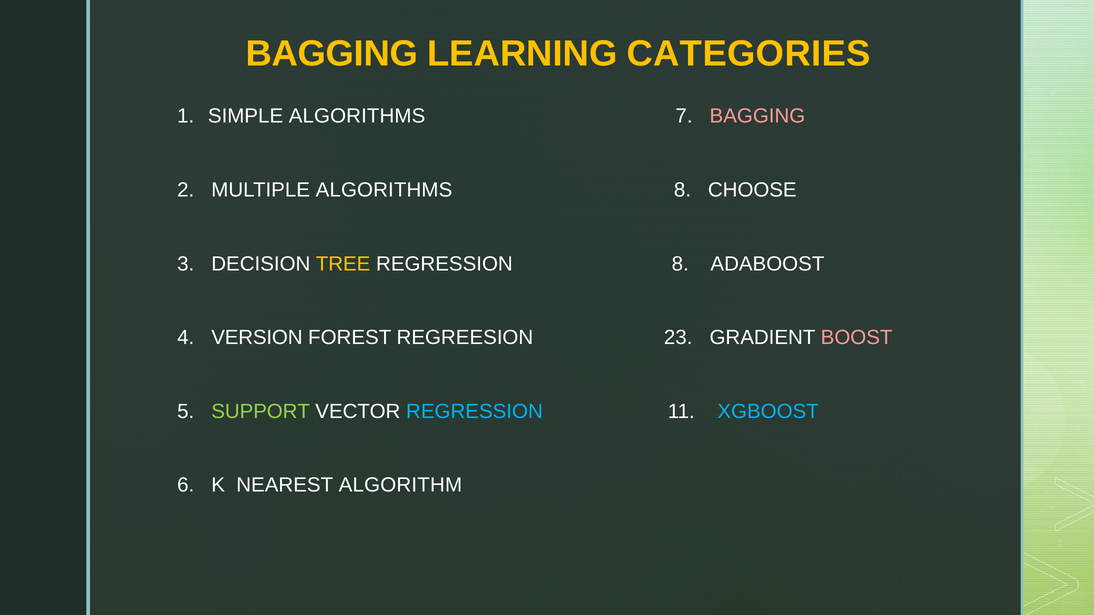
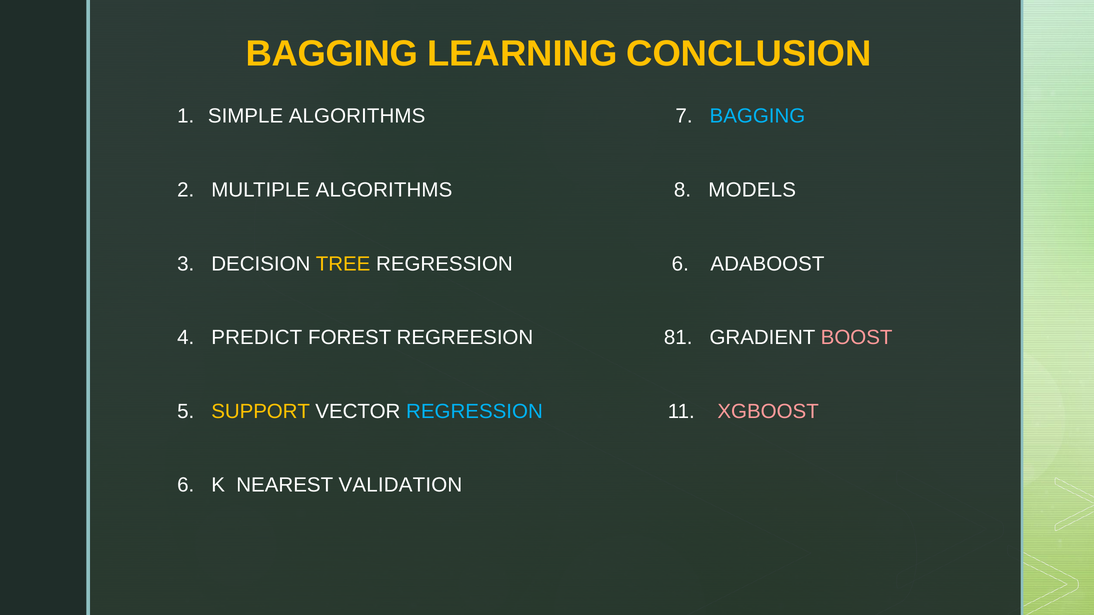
CATEGORIES: CATEGORIES -> CONCLUSION
BAGGING at (757, 116) colour: pink -> light blue
CHOOSE: CHOOSE -> MODELS
REGRESSION 8: 8 -> 6
VERSION: VERSION -> PREDICT
23: 23 -> 81
SUPPORT colour: light green -> yellow
XGBOOST colour: light blue -> pink
ALGORITHM: ALGORITHM -> VALIDATION
